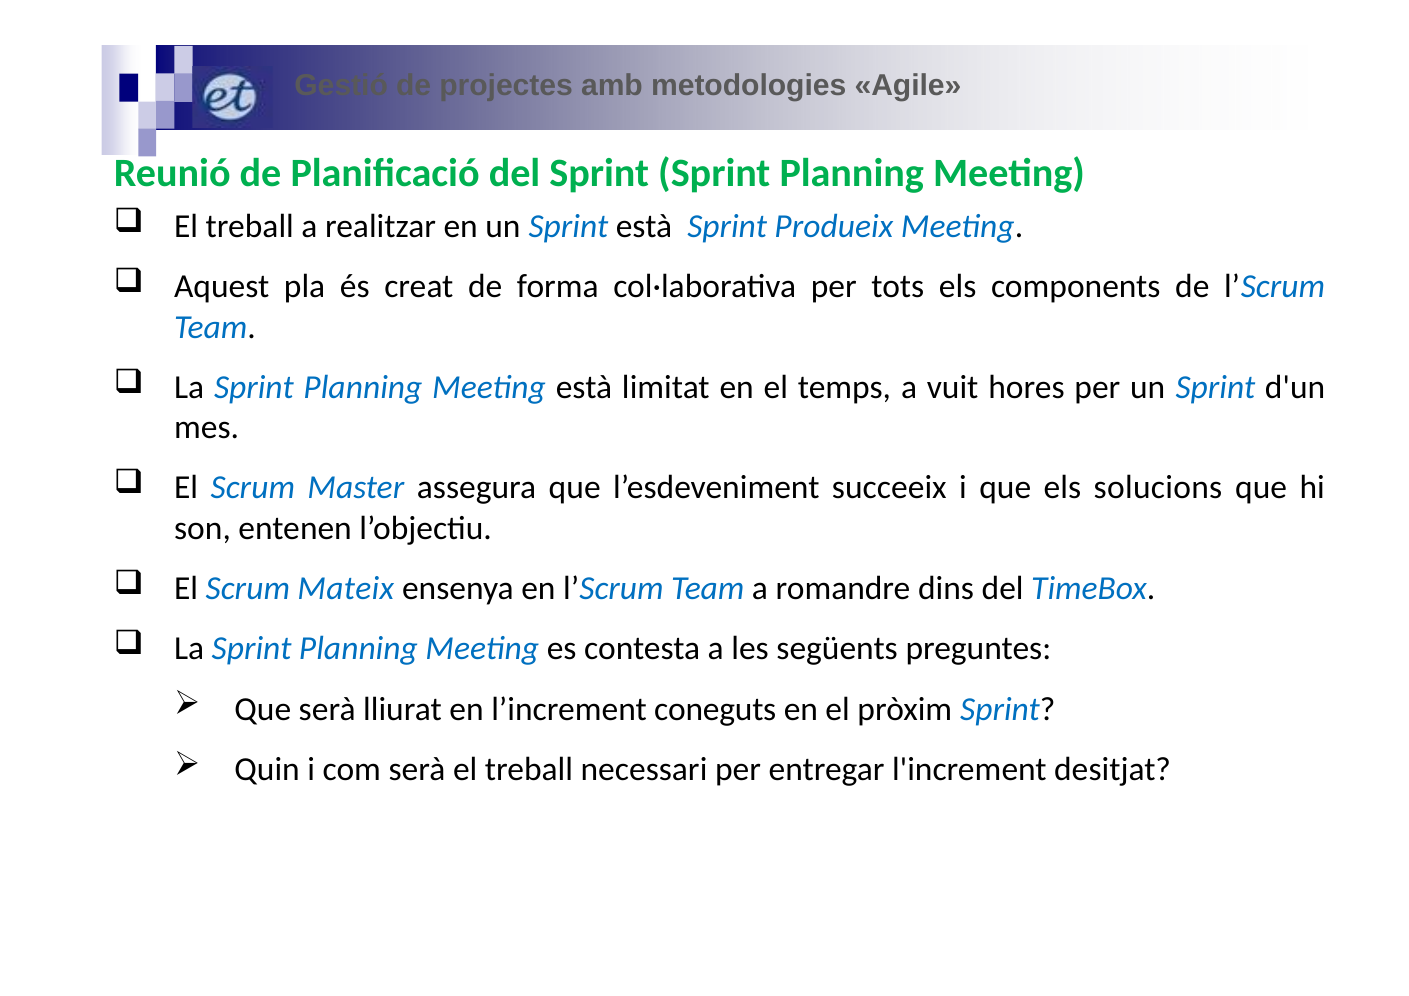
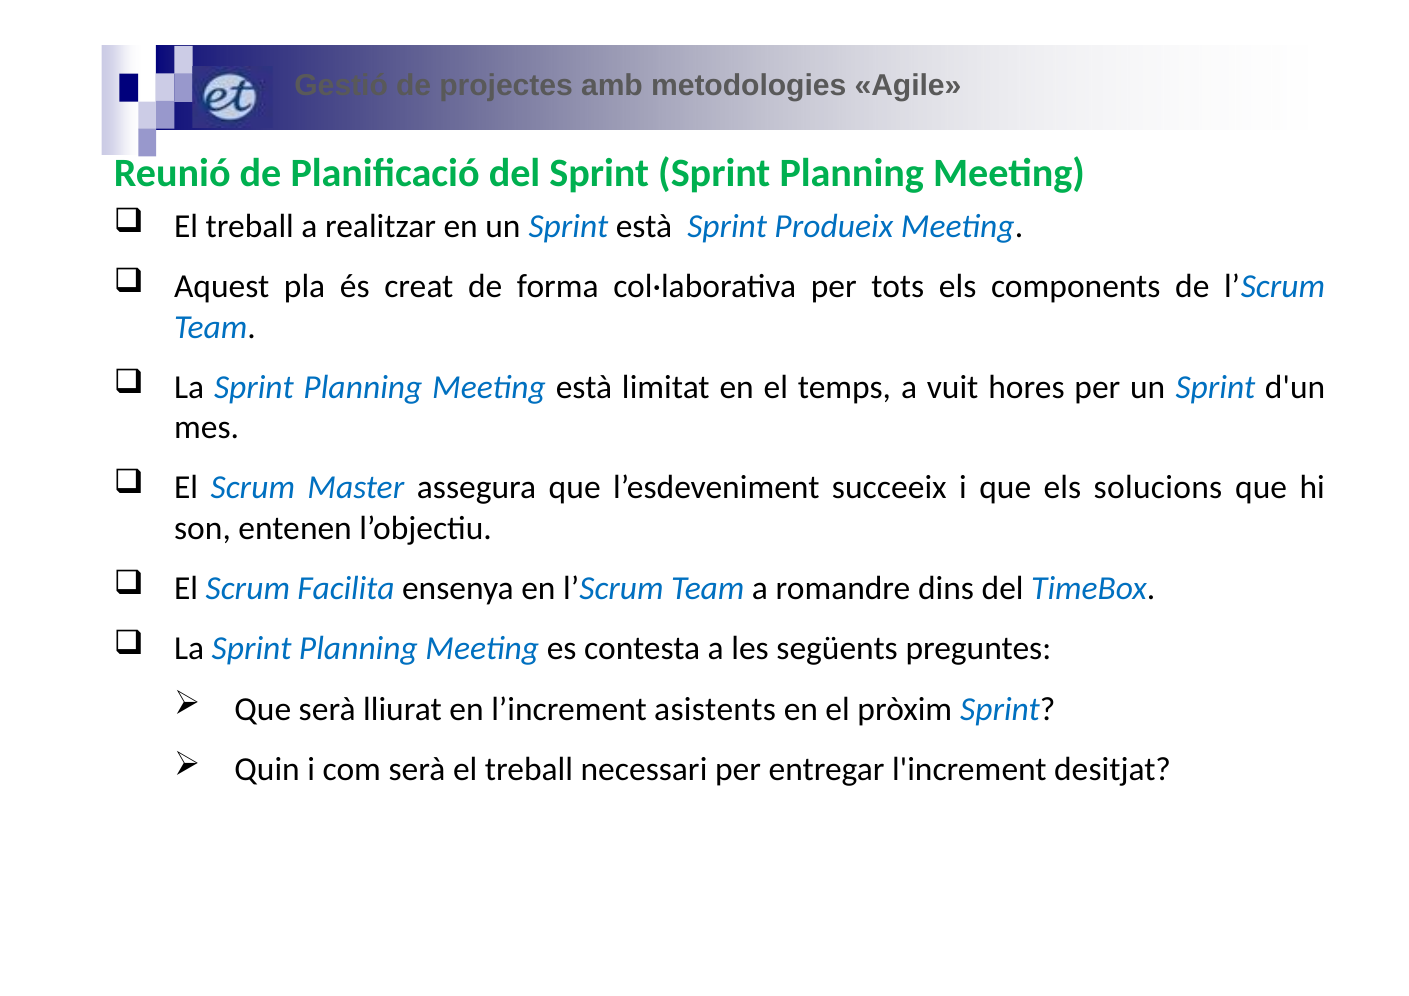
Mateix: Mateix -> Facilita
coneguts: coneguts -> asistents
